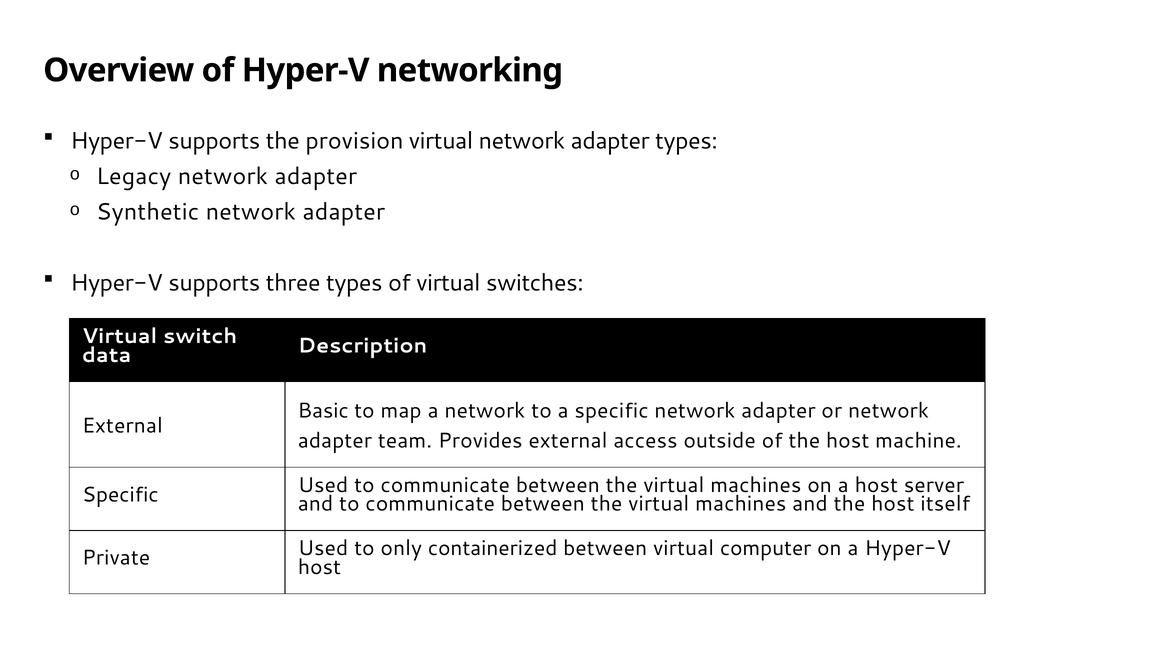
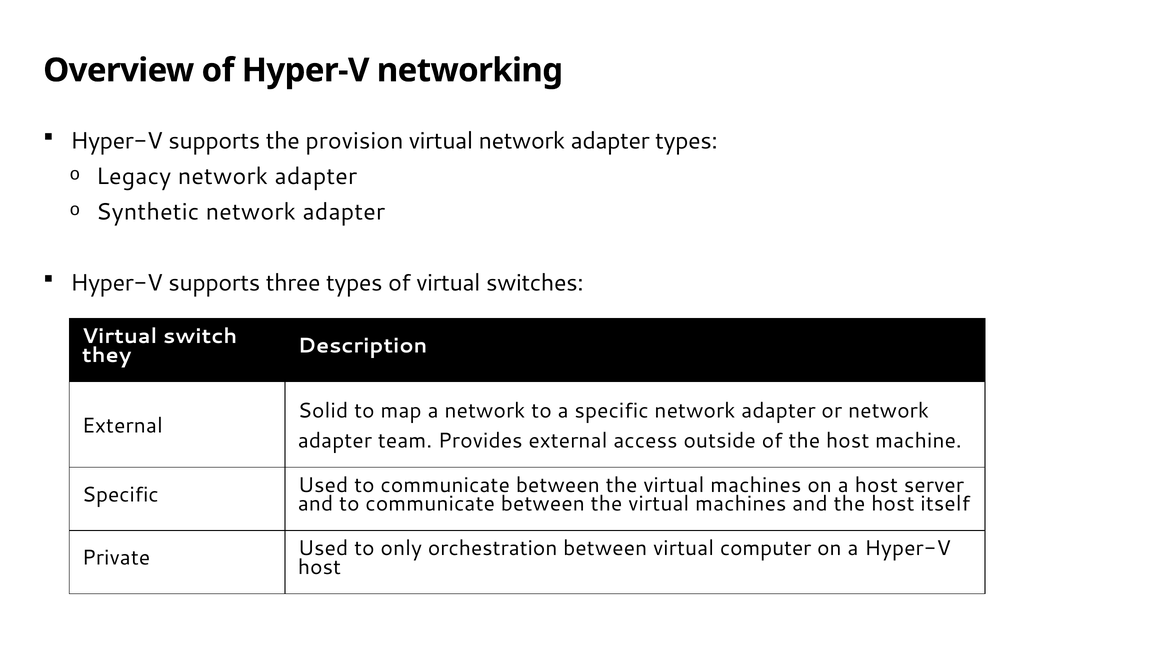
data: data -> they
Basic: Basic -> Solid
containerized: containerized -> orchestration
